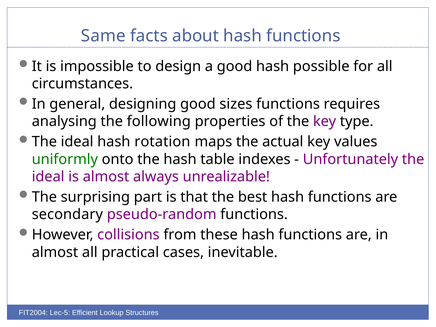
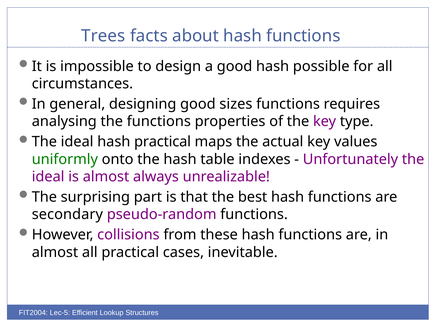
Same: Same -> Trees
the following: following -> functions
hash rotation: rotation -> practical
